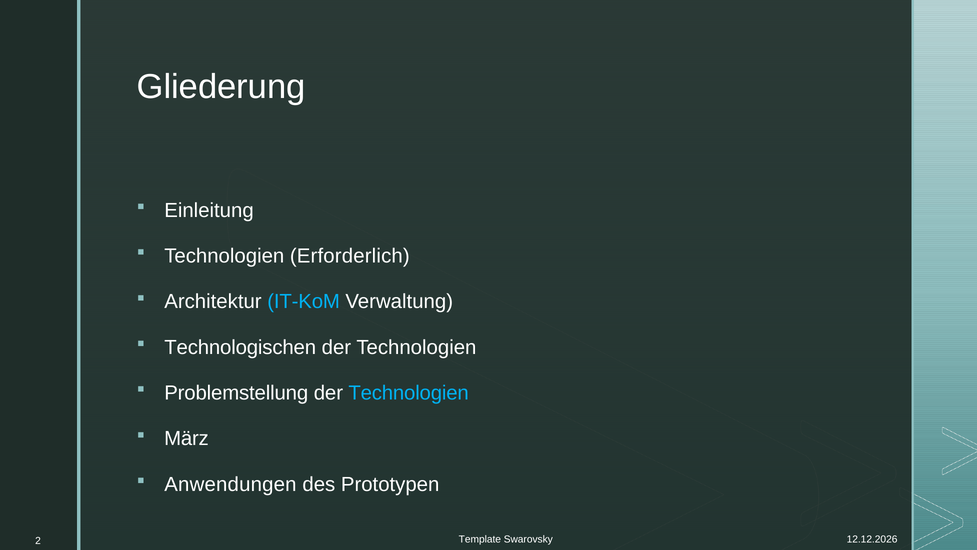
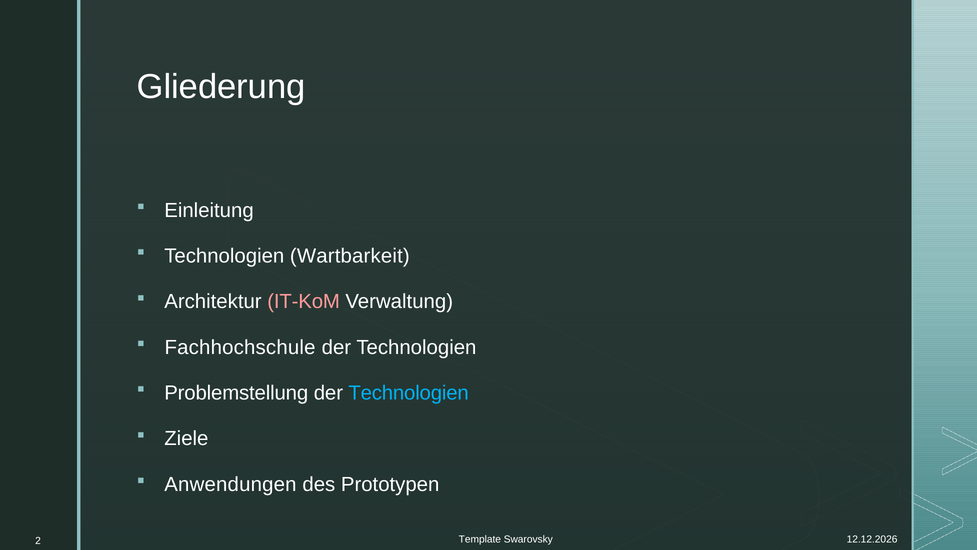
Erforderlich: Erforderlich -> Wartbarkeit
IT-KoM colour: light blue -> pink
Technologischen: Technologischen -> Fachhochschule
März: März -> Ziele
